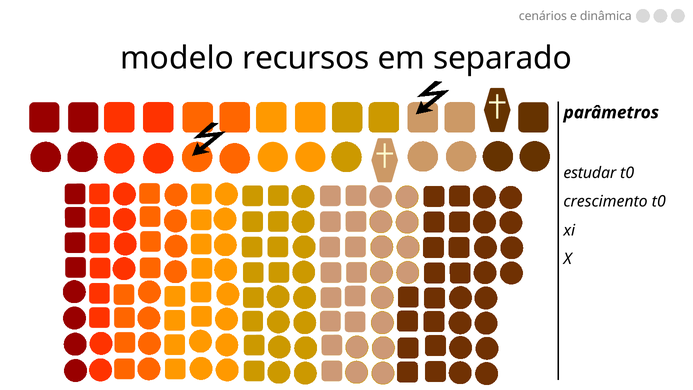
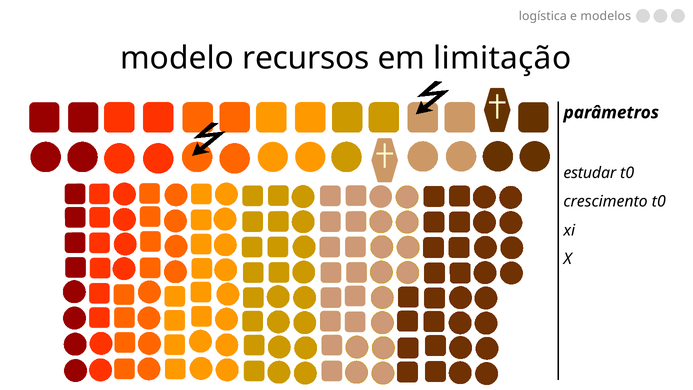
cenários: cenários -> logística
dinâmica: dinâmica -> modelos
separado: separado -> limitação
